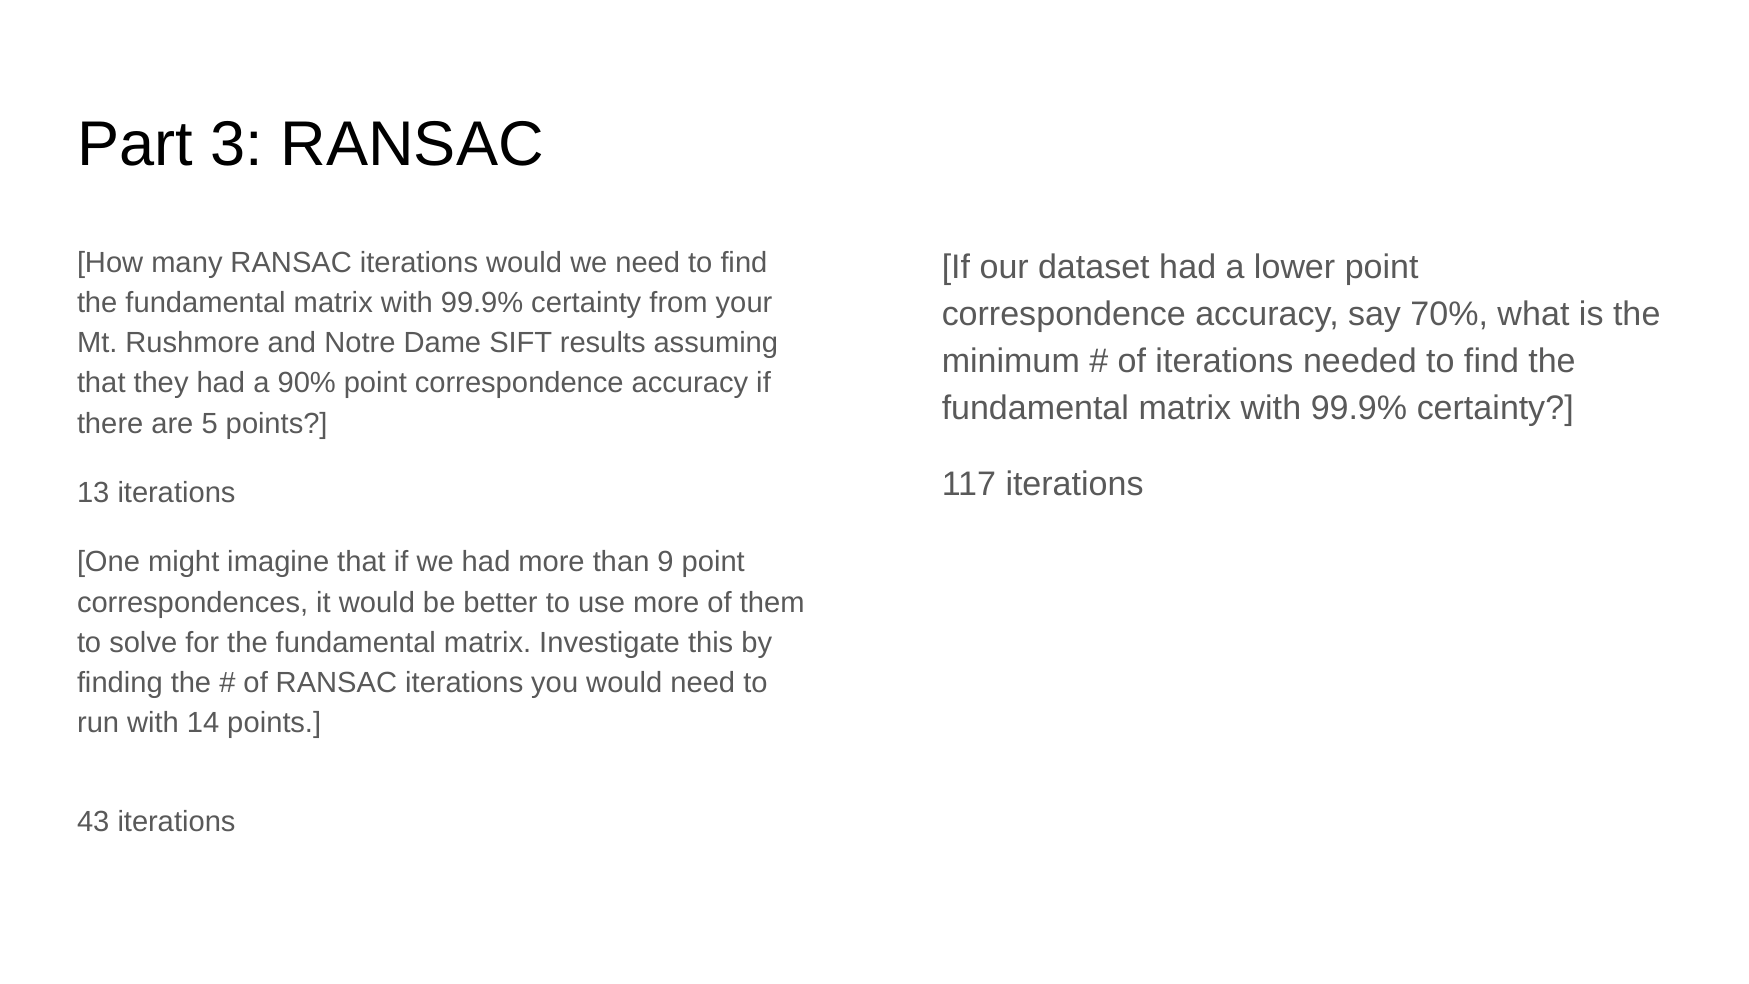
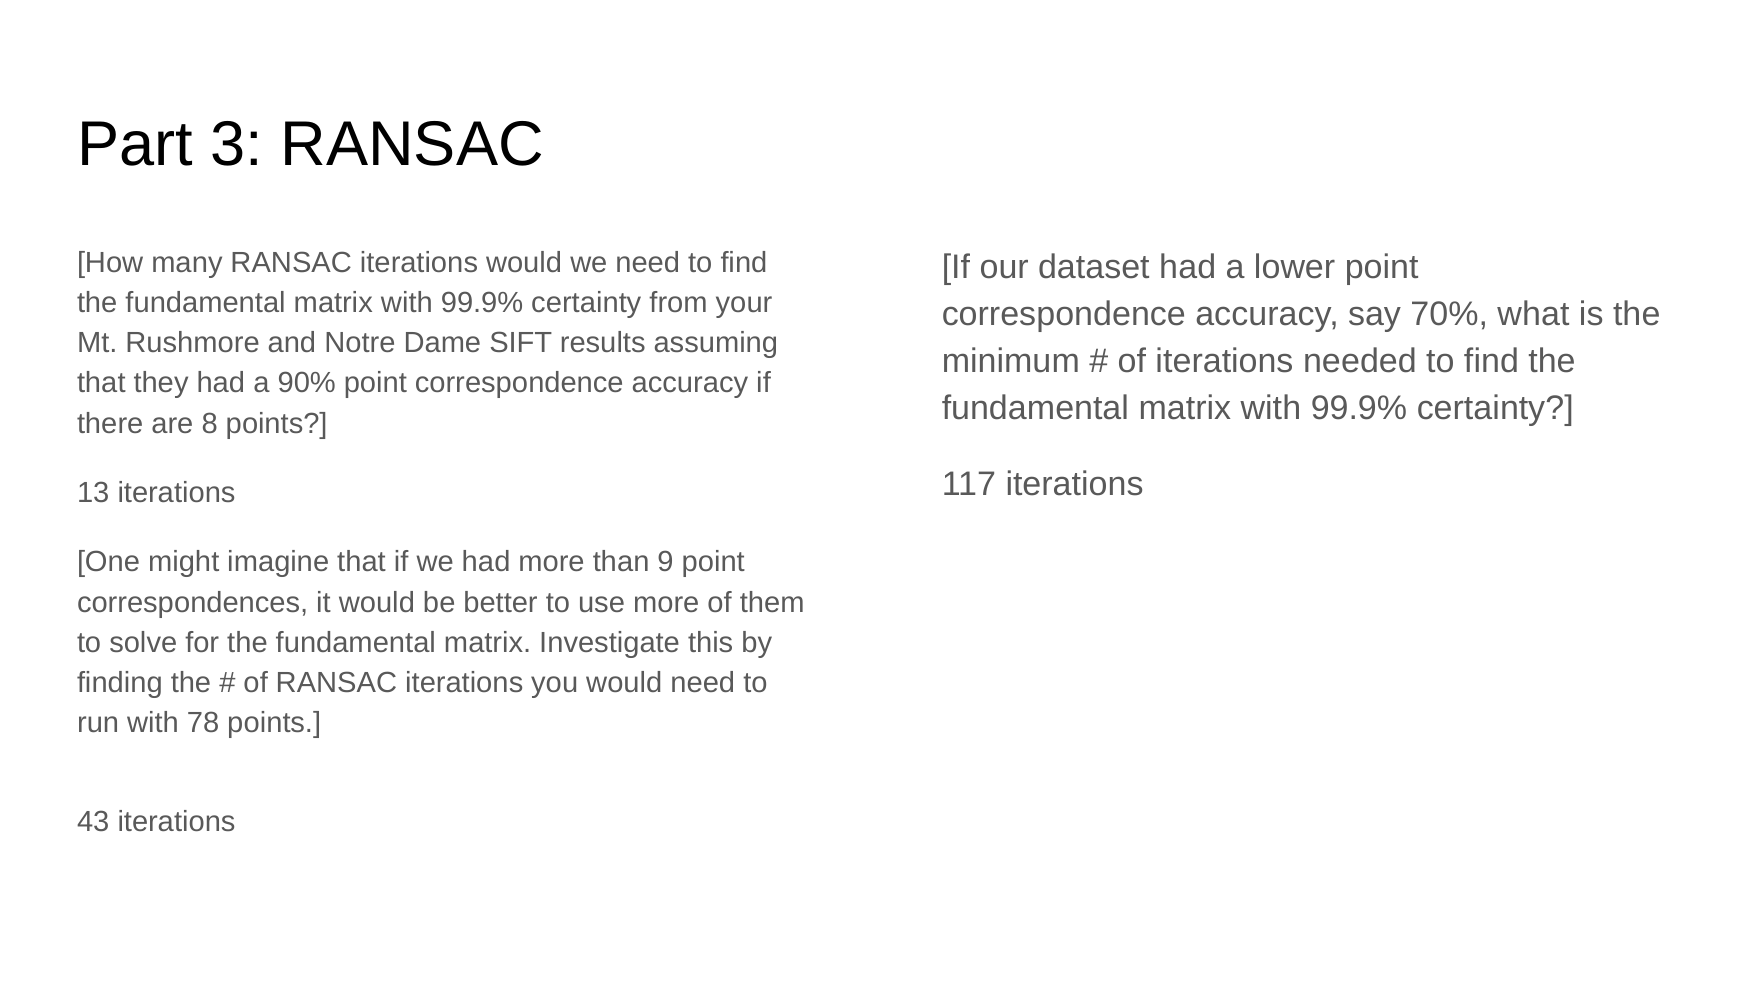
5: 5 -> 8
14: 14 -> 78
